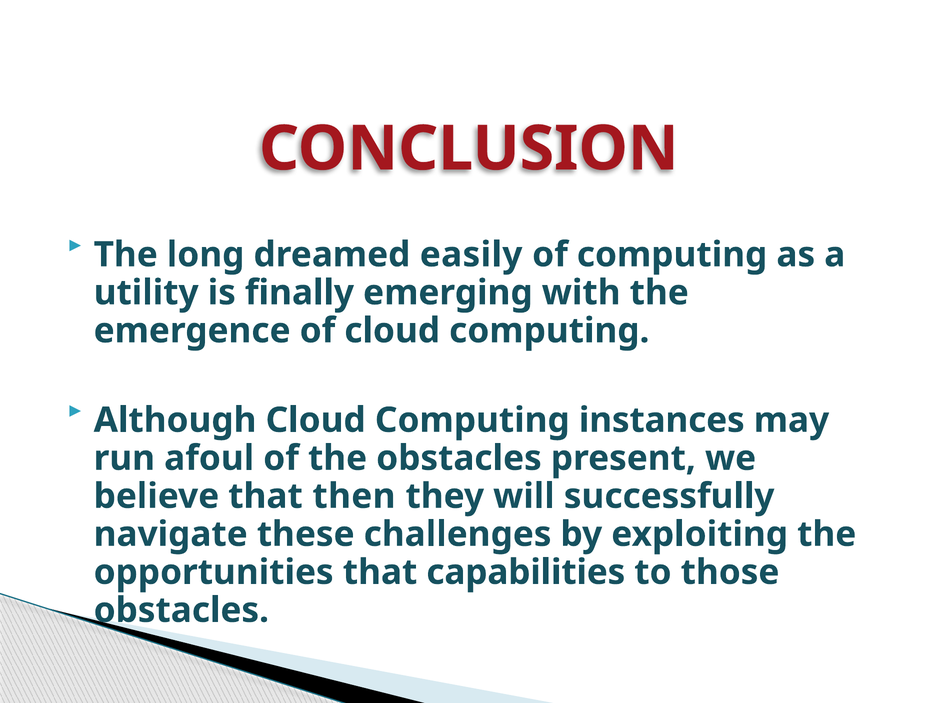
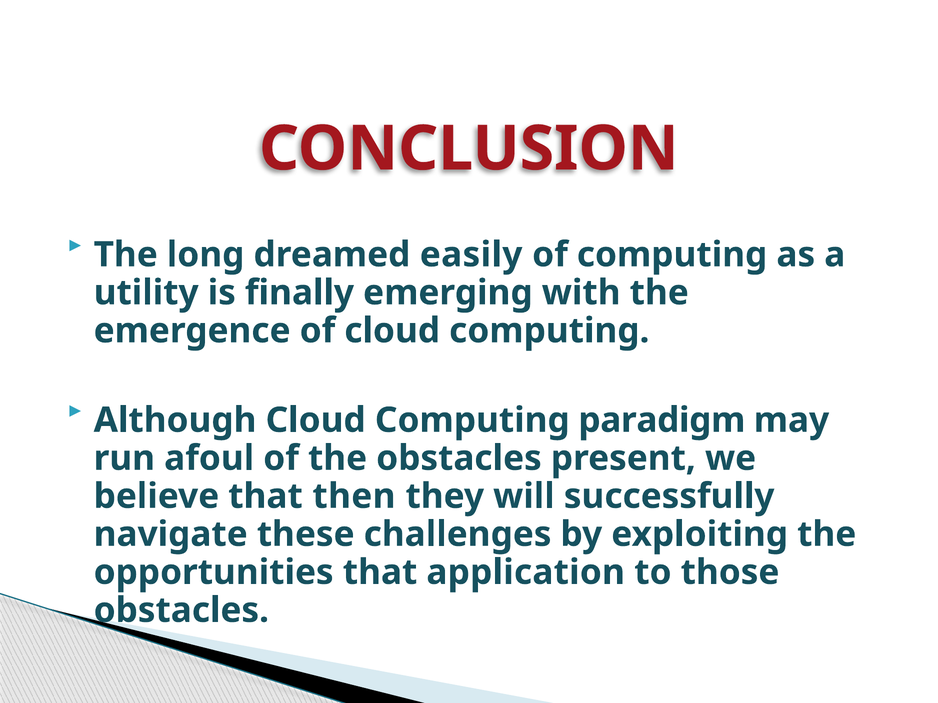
instances: instances -> paradigm
capabilities: capabilities -> application
